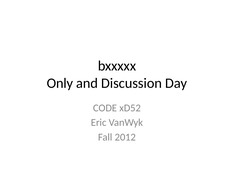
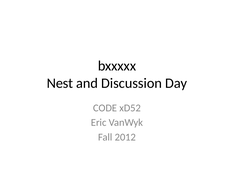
Only: Only -> Nest
